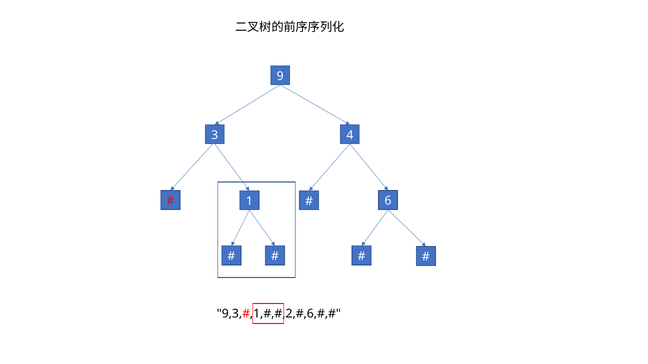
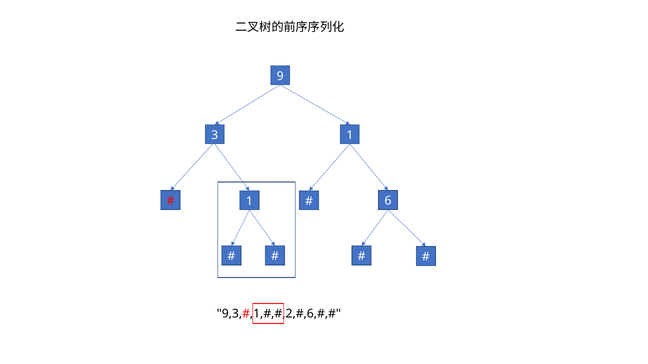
3 4: 4 -> 1
